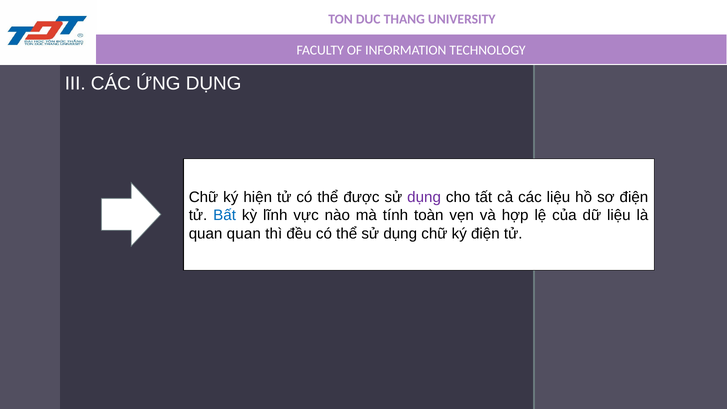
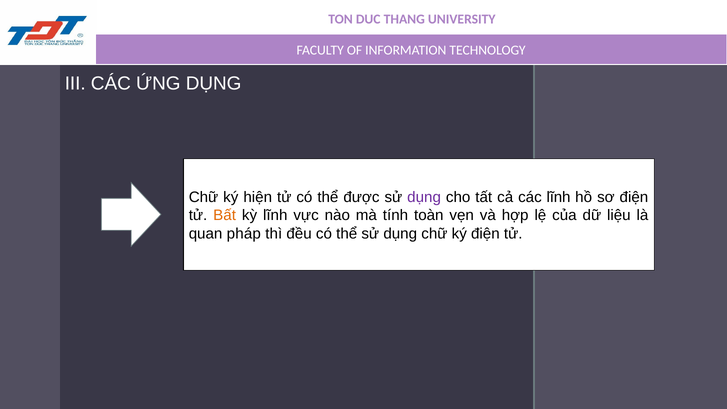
các liệu: liệu -> lĩnh
Bất colour: blue -> orange
quan quan: quan -> pháp
